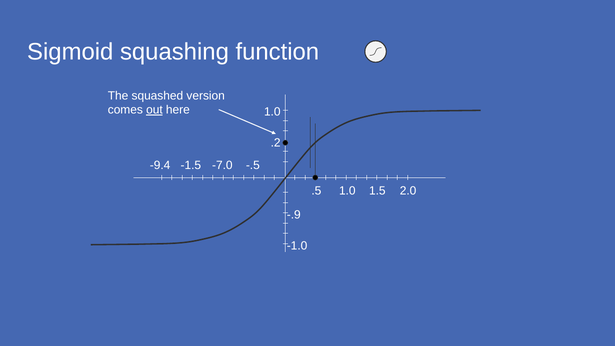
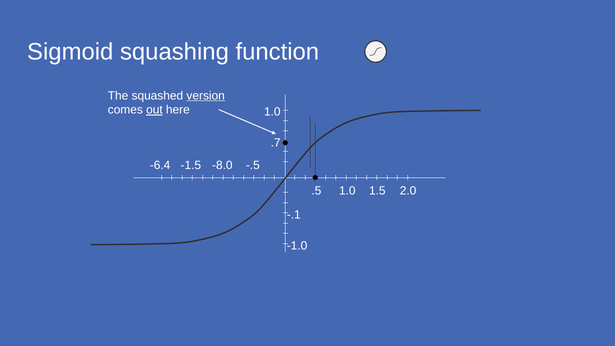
version underline: none -> present
.2: .2 -> .7
-9.4: -9.4 -> -6.4
-7.0: -7.0 -> -8.0
-.9: -.9 -> -.1
